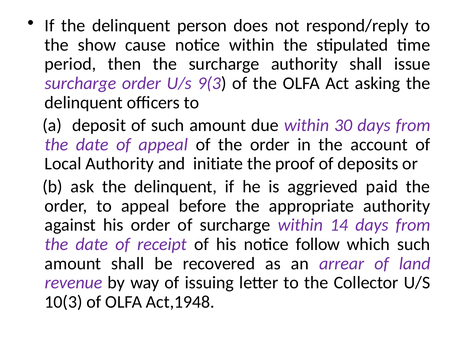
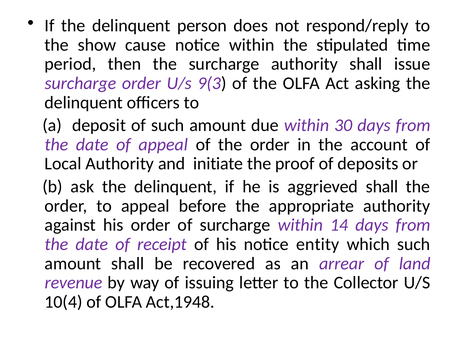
aggrieved paid: paid -> shall
follow: follow -> entity
10(3: 10(3 -> 10(4
